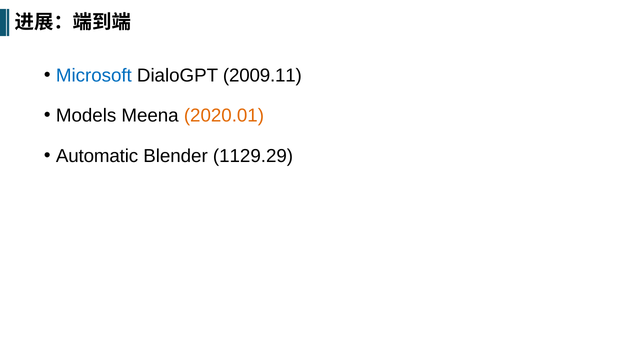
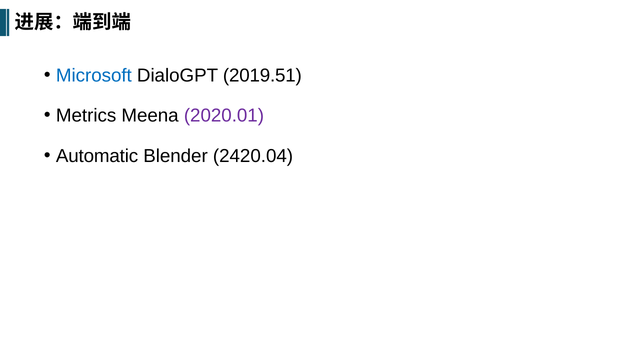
2009.11: 2009.11 -> 2019.51
Models: Models -> Metrics
2020.01 colour: orange -> purple
1129.29: 1129.29 -> 2420.04
